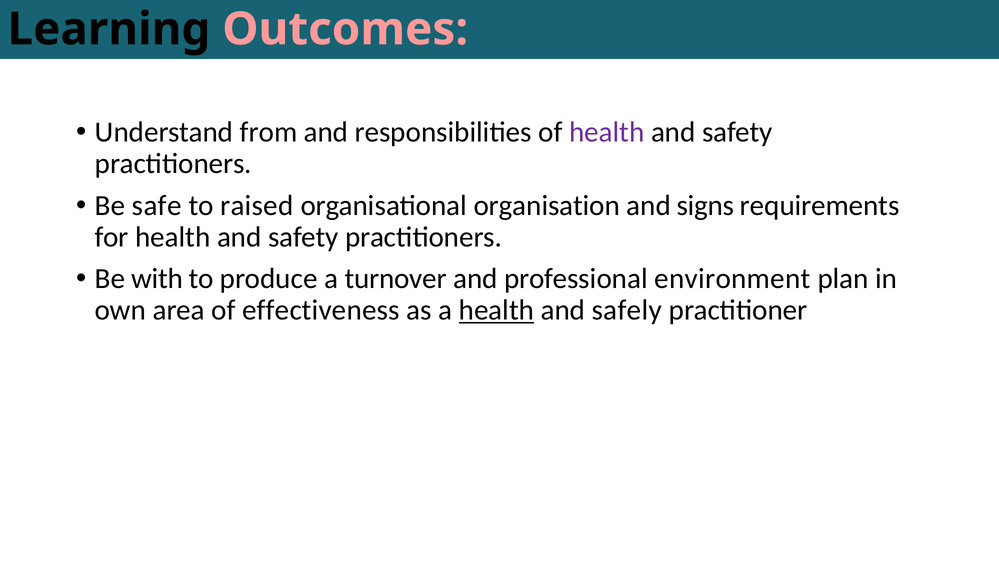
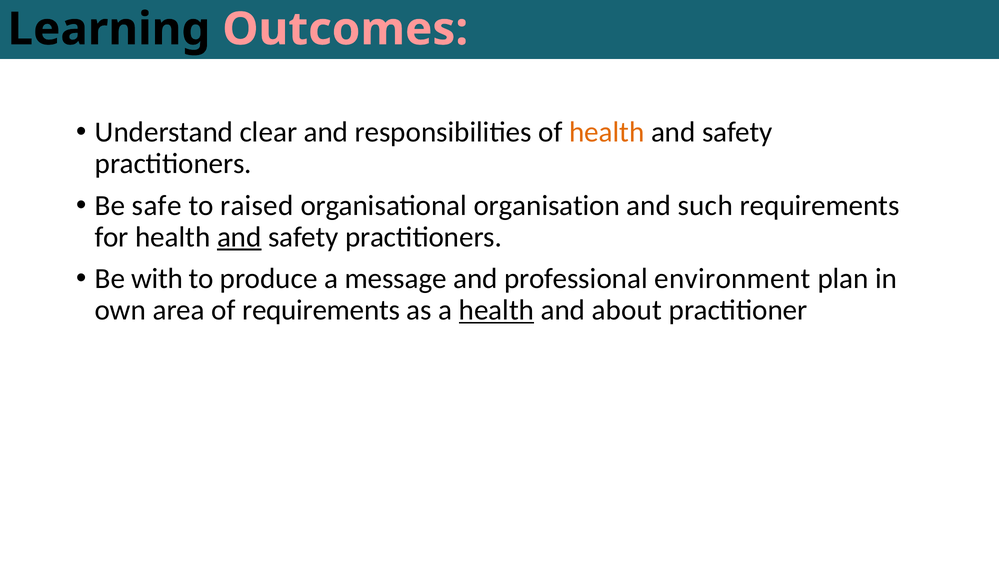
from: from -> clear
health at (607, 132) colour: purple -> orange
signs: signs -> such
and at (239, 237) underline: none -> present
turnover: turnover -> message
of effectiveness: effectiveness -> requirements
safely: safely -> about
